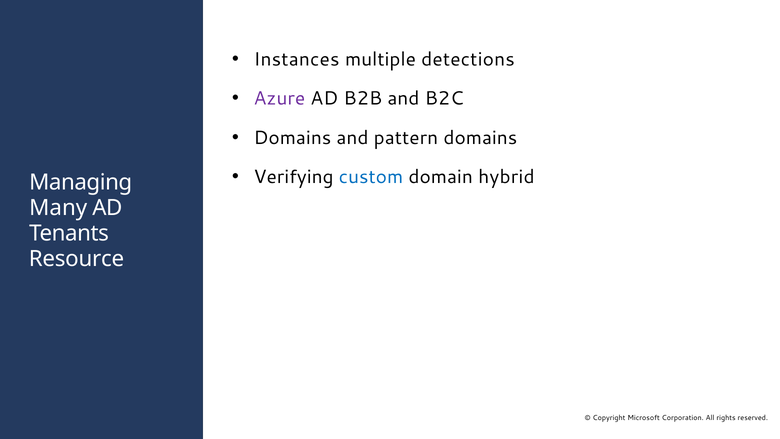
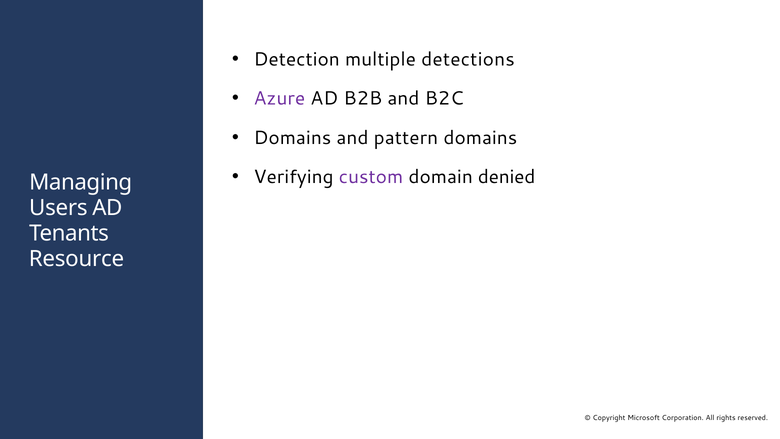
Instances: Instances -> Detection
custom colour: blue -> purple
hybrid: hybrid -> denied
Many: Many -> Users
